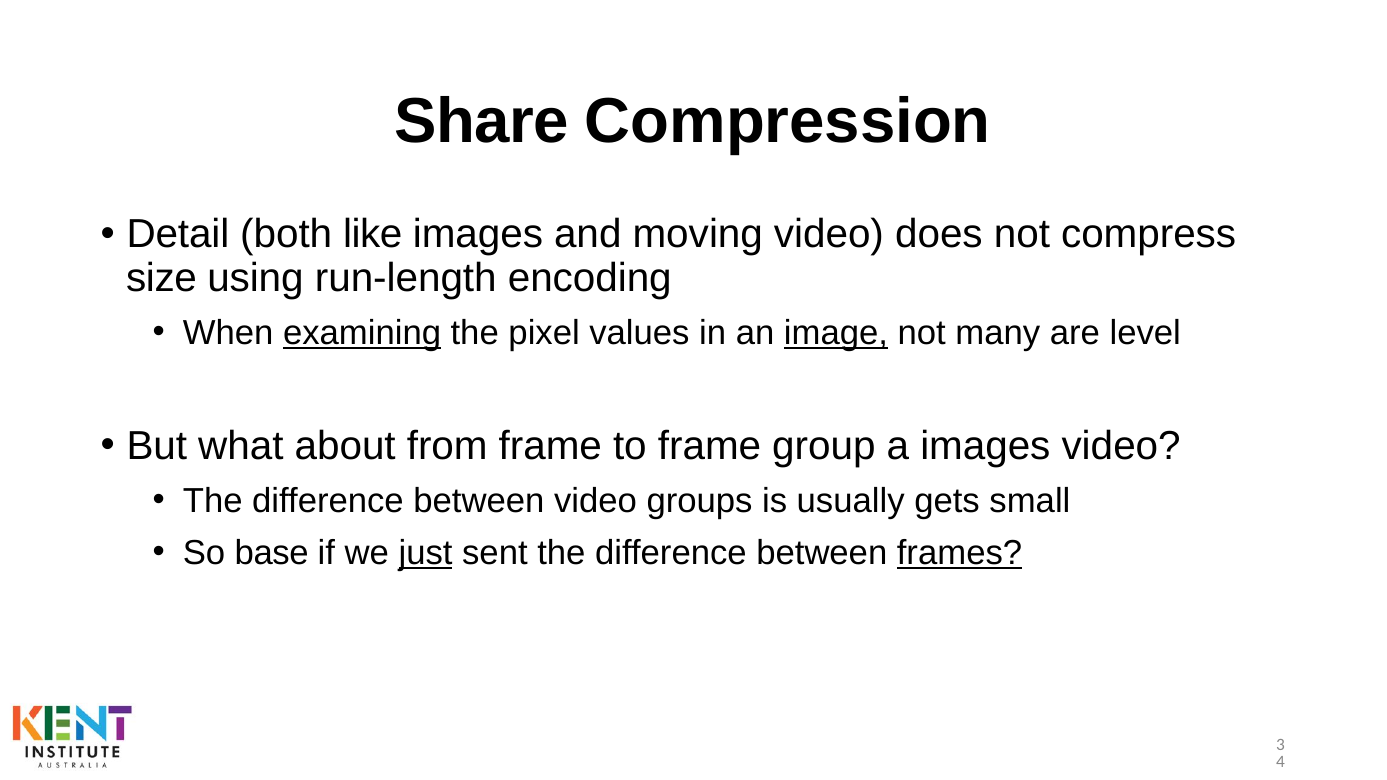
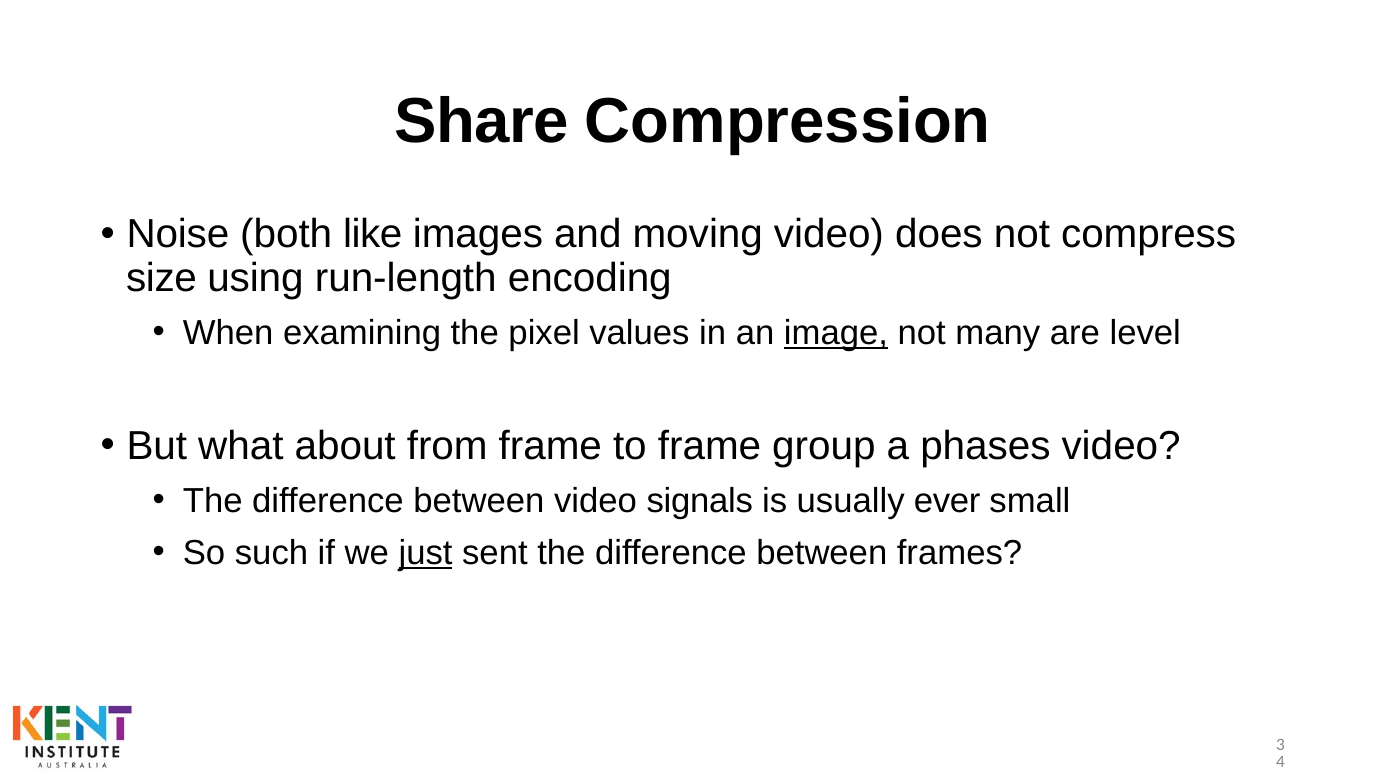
Detail: Detail -> Noise
examining underline: present -> none
a images: images -> phases
groups: groups -> signals
gets: gets -> ever
base: base -> such
frames underline: present -> none
